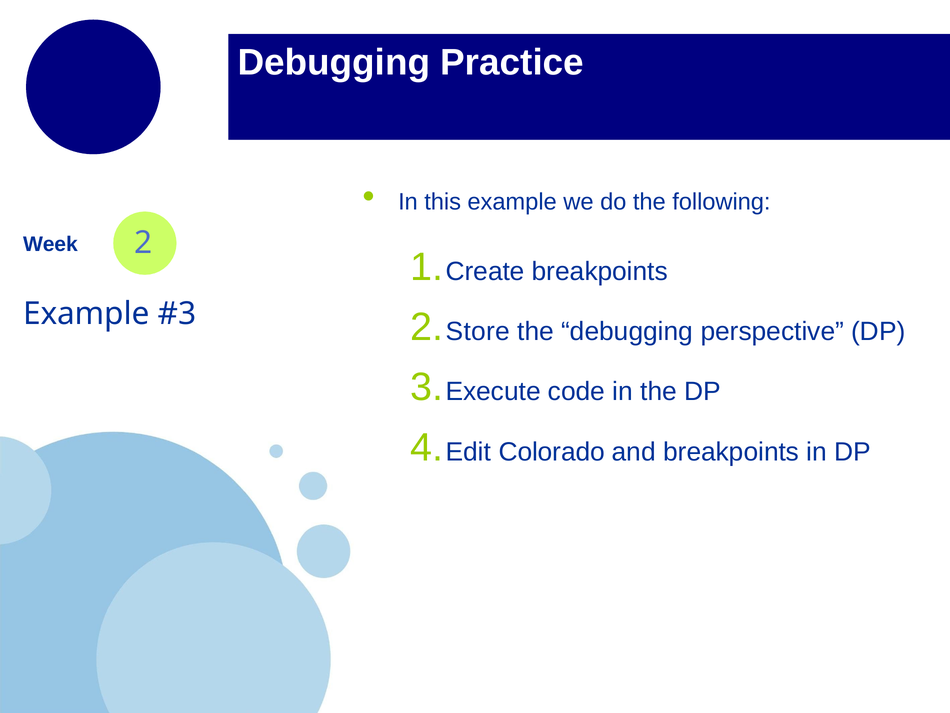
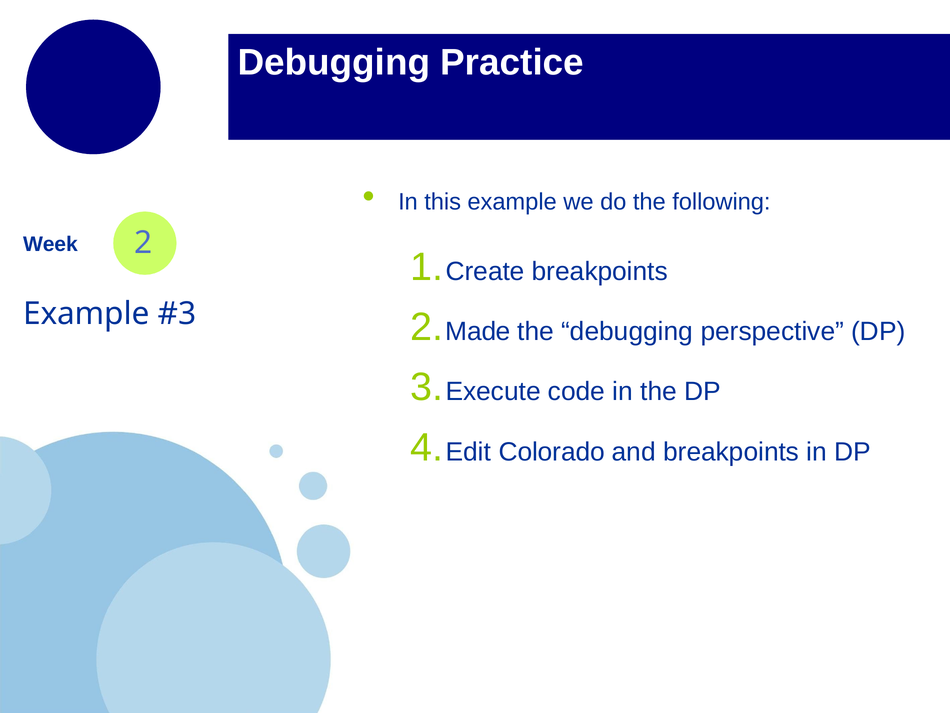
Store: Store -> Made
